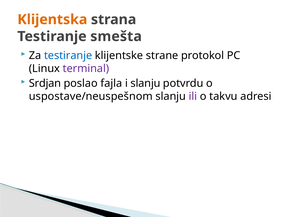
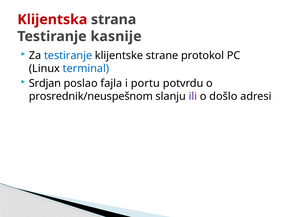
Klijentska colour: orange -> red
smešta: smešta -> kasnije
terminal colour: purple -> blue
i slanju: slanju -> portu
uspostave/neuspešnom: uspostave/neuspešnom -> prosrednik/neuspešnom
takvu: takvu -> došlo
